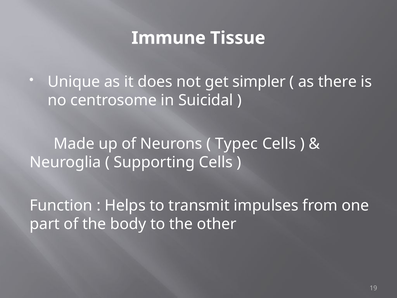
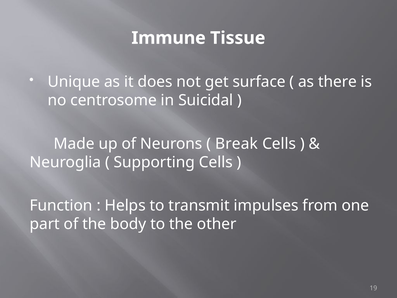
simpler: simpler -> surface
Typec: Typec -> Break
